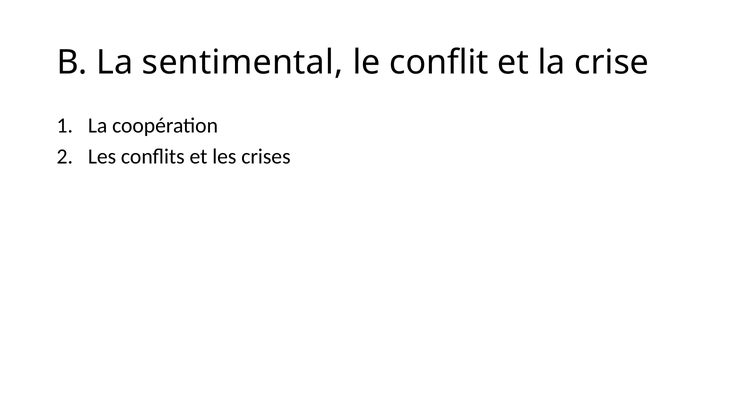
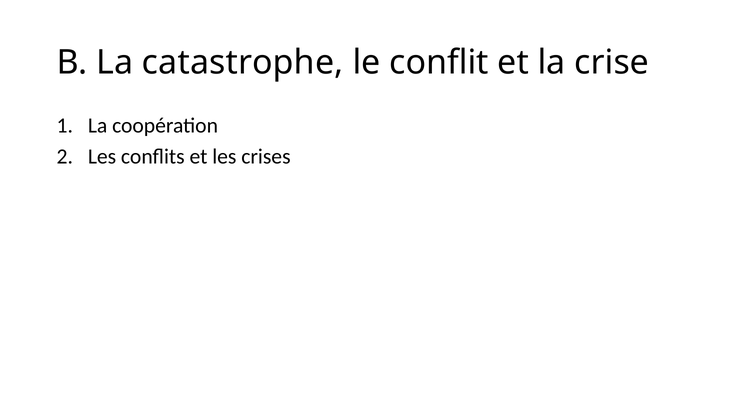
sentimental: sentimental -> catastrophe
